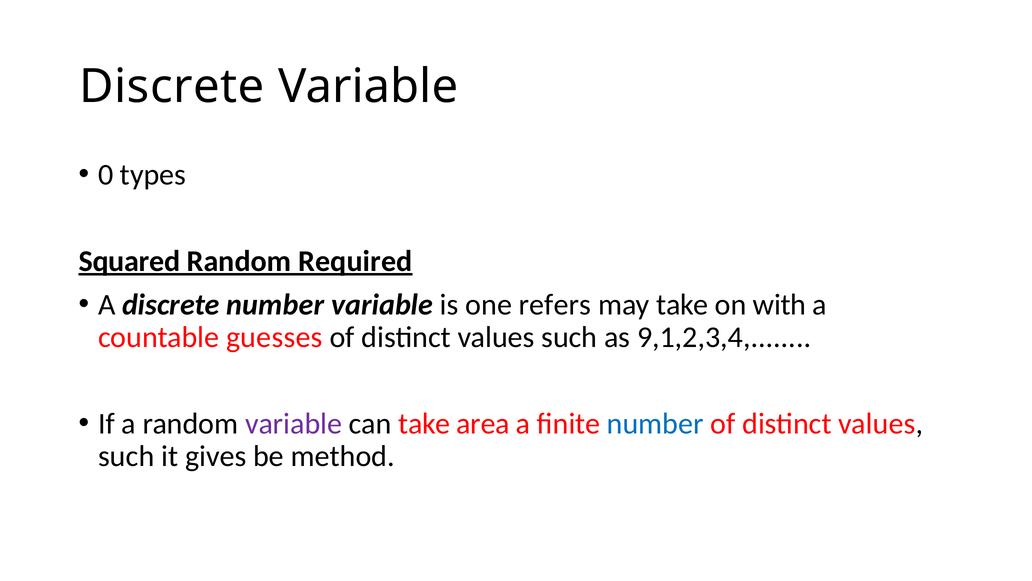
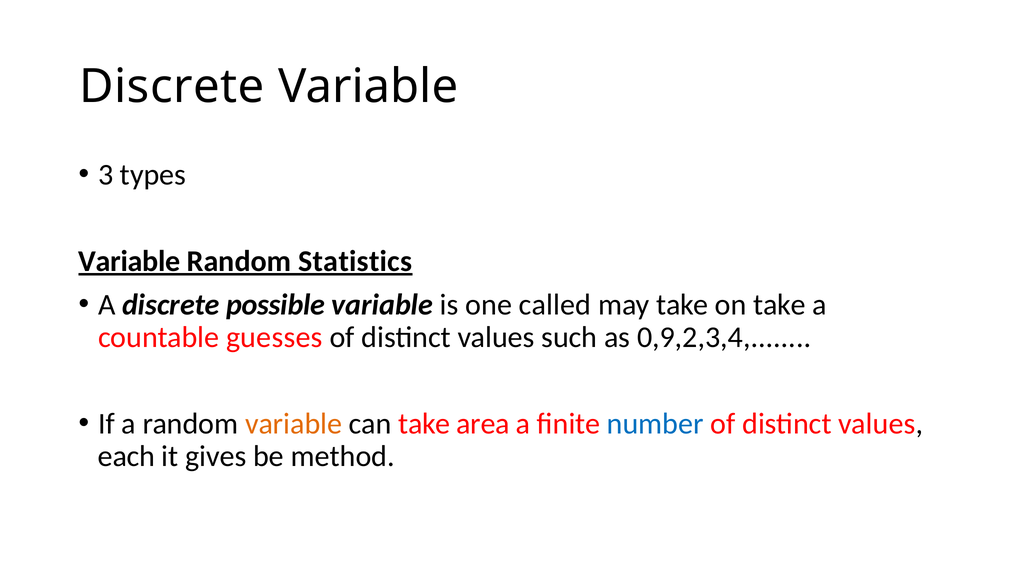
0: 0 -> 3
Squared at (129, 261): Squared -> Variable
Required: Required -> Statistics
discrete number: number -> possible
refers: refers -> called
on with: with -> take
9,1,2,3,4: 9,1,2,3,4 -> 0,9,2,3,4
variable at (294, 423) colour: purple -> orange
such at (126, 456): such -> each
